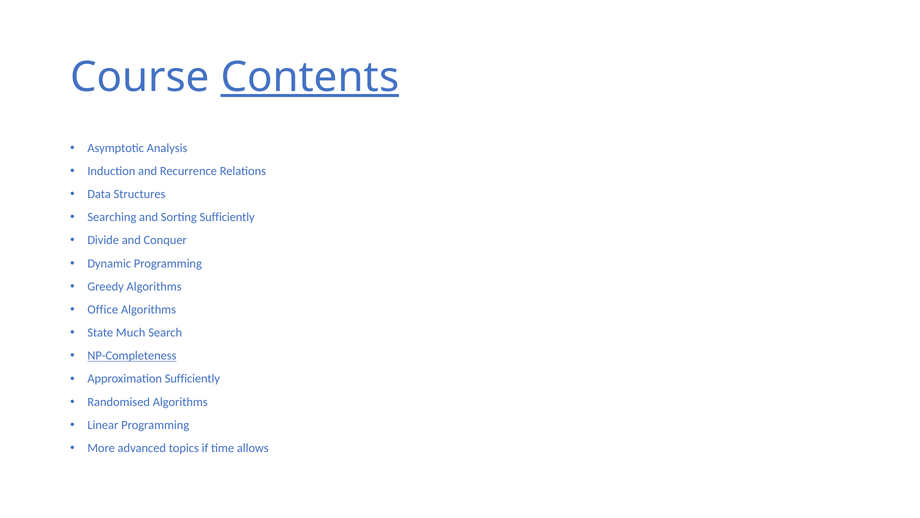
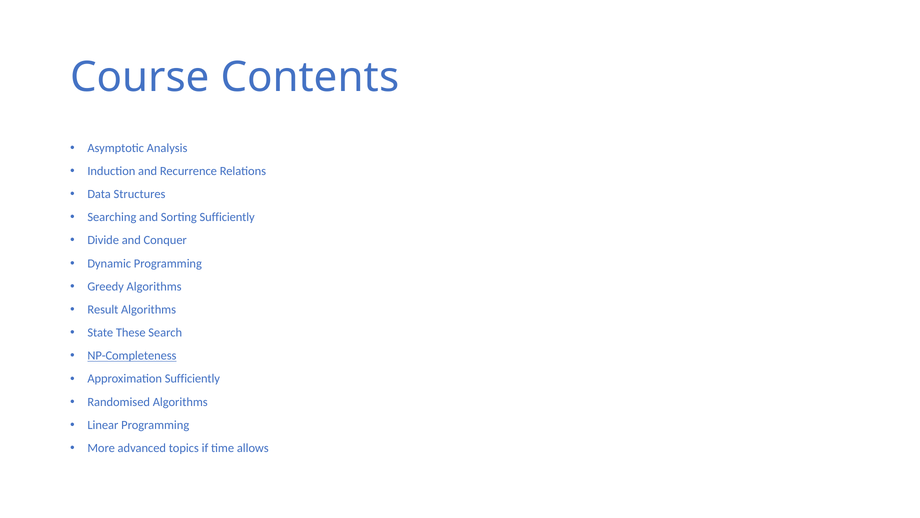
Contents underline: present -> none
Office: Office -> Result
Much: Much -> These
